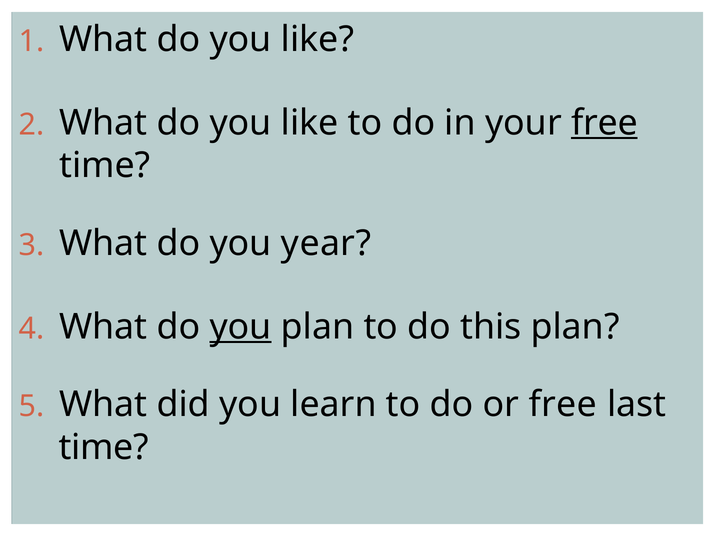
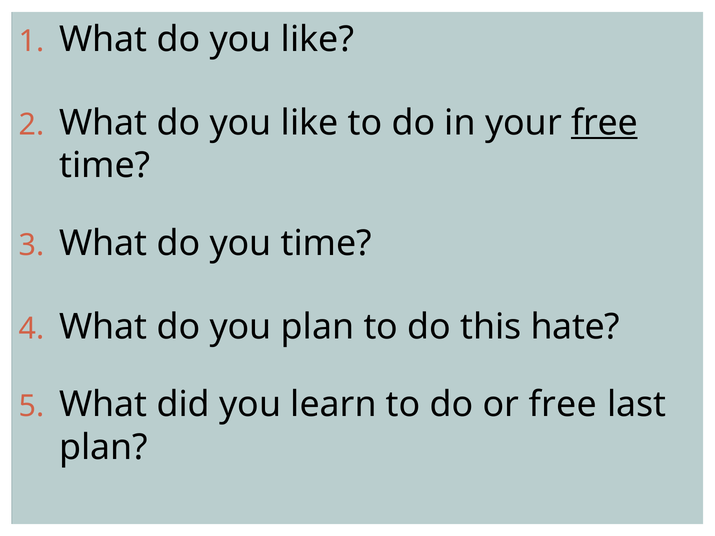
you year: year -> time
you at (241, 327) underline: present -> none
this plan: plan -> hate
time at (104, 448): time -> plan
